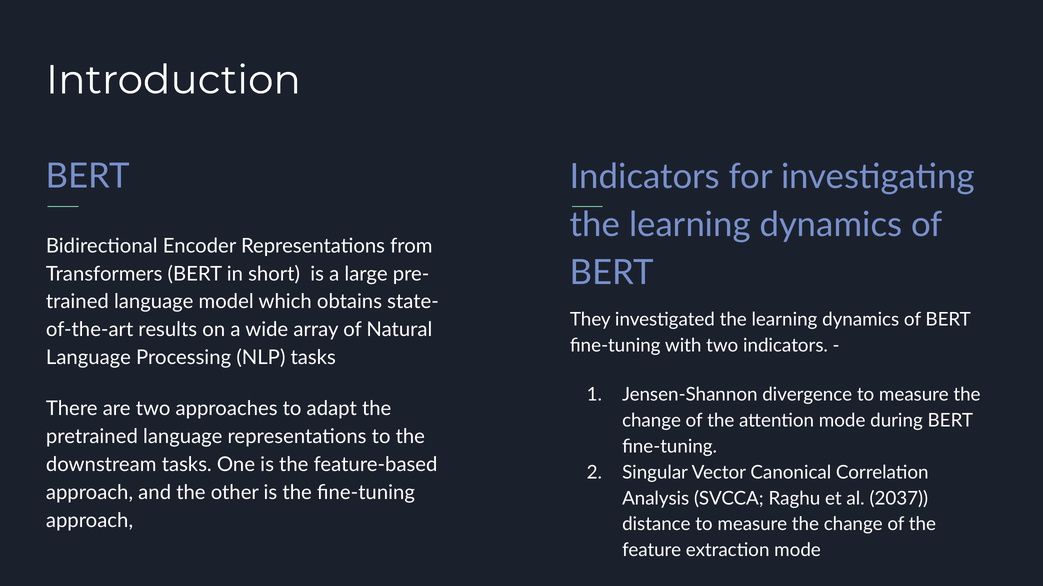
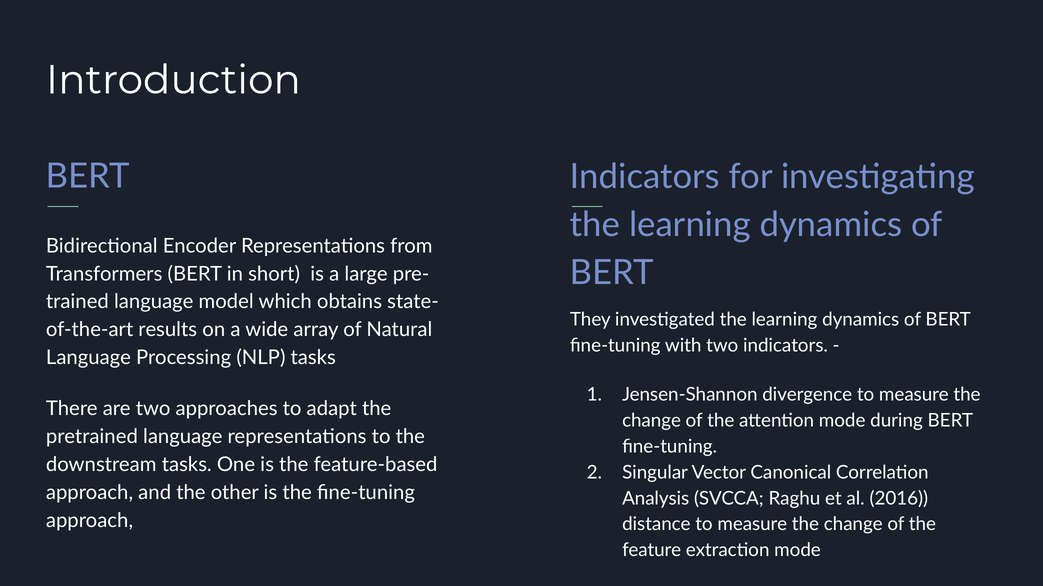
2037: 2037 -> 2016
